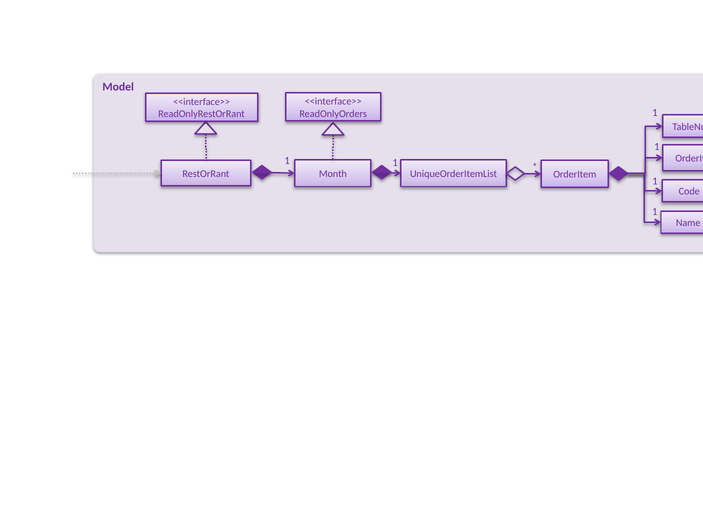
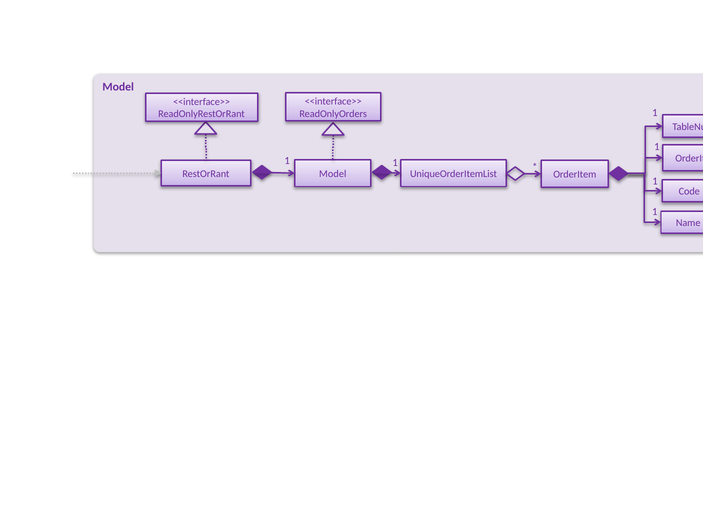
Month at (333, 174): Month -> Model
